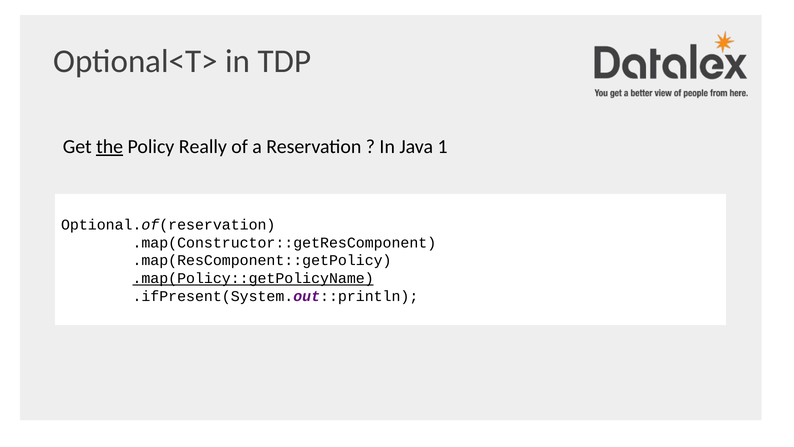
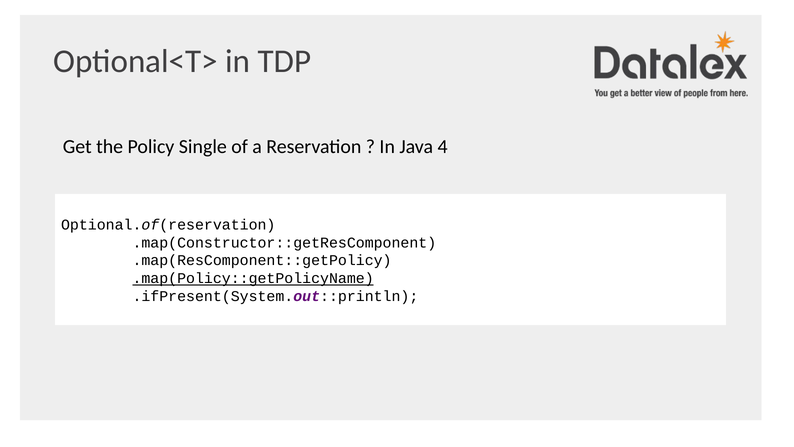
the underline: present -> none
Really: Really -> Single
1: 1 -> 4
